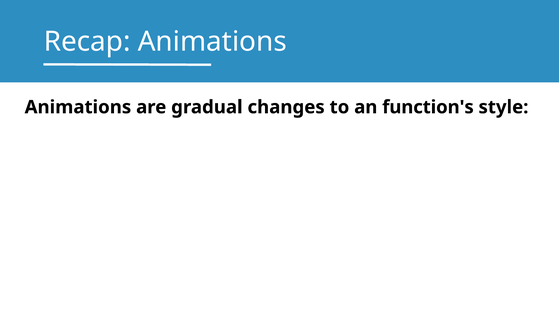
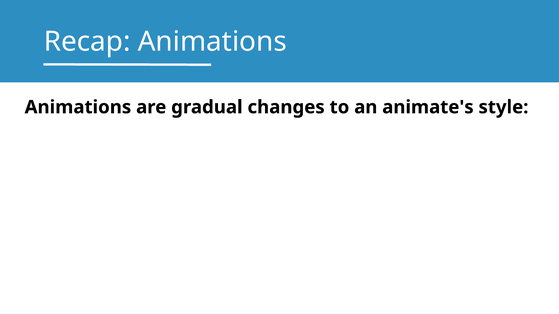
function's: function's -> animate's
